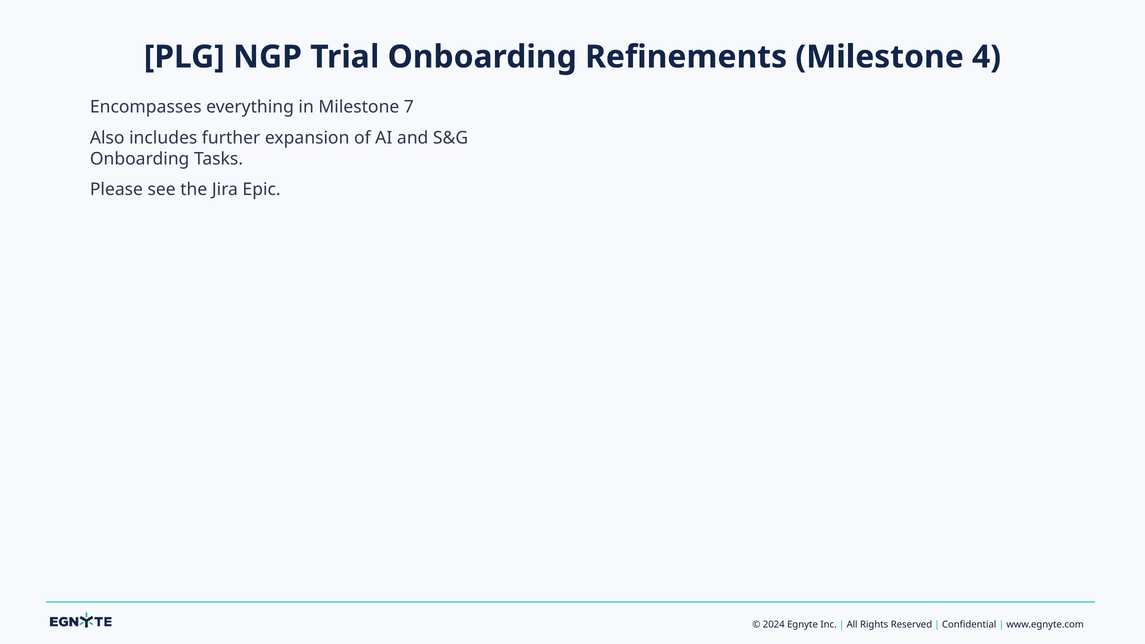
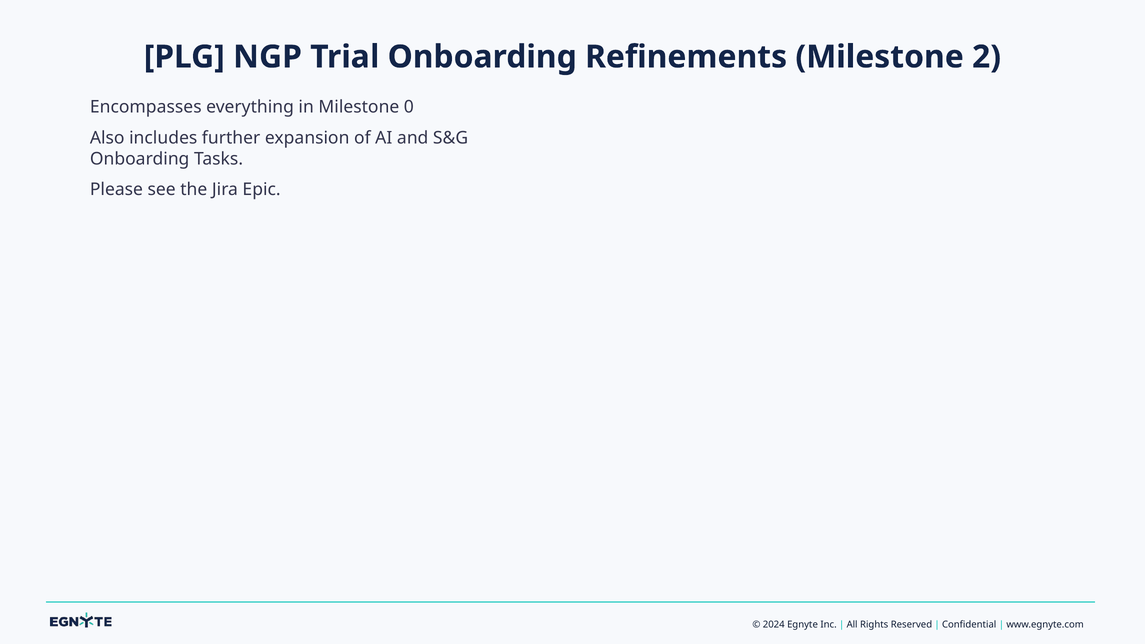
4: 4 -> 2
7: 7 -> 0
